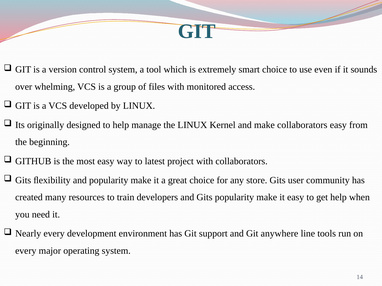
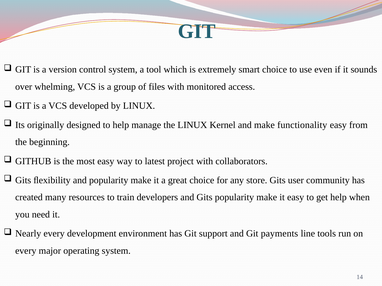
make collaborators: collaborators -> functionality
anywhere: anywhere -> payments
